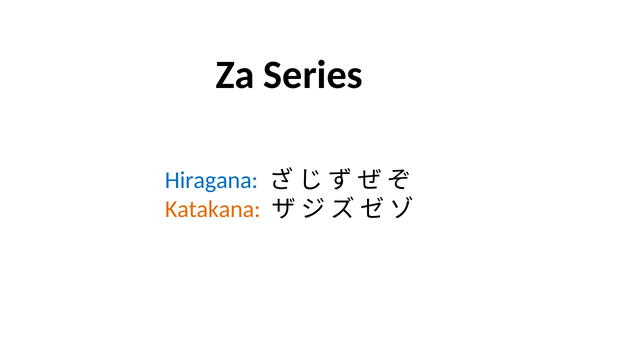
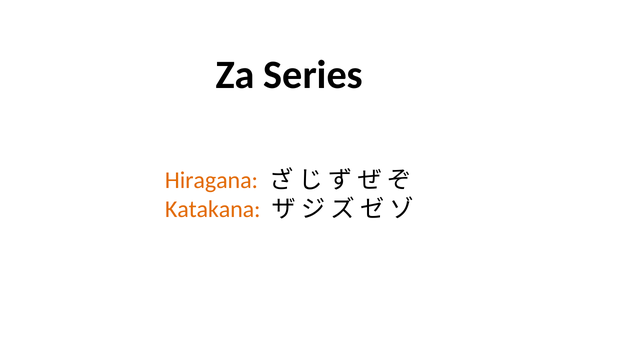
Hiragana colour: blue -> orange
